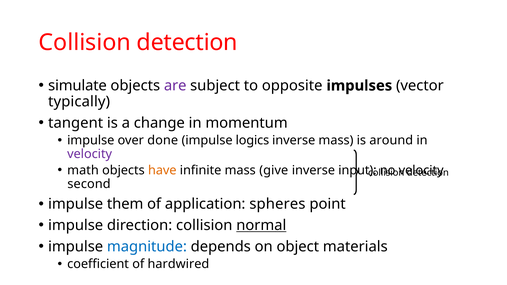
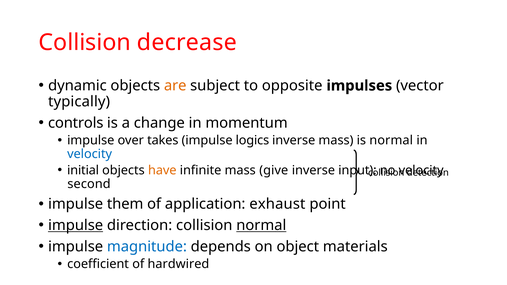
detection at (187, 43): detection -> decrease
simulate: simulate -> dynamic
are colour: purple -> orange
tangent: tangent -> controls
done: done -> takes
is around: around -> normal
velocity at (90, 154) colour: purple -> blue
math: math -> initial
spheres: spheres -> exhaust
impulse at (76, 225) underline: none -> present
